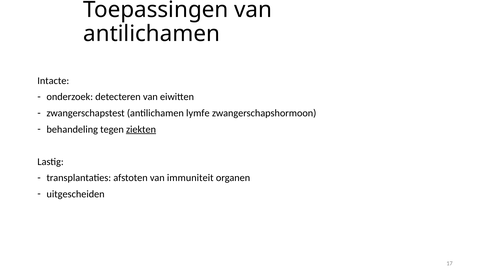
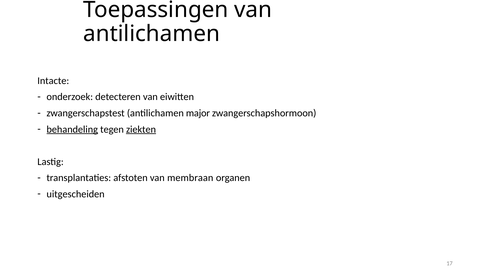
lymfe: lymfe -> major
behandeling underline: none -> present
immuniteit: immuniteit -> membraan
